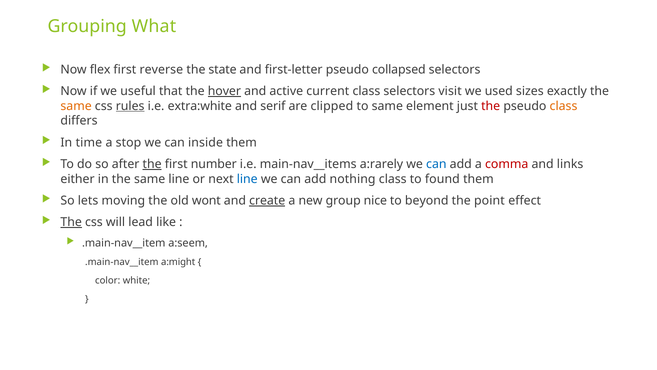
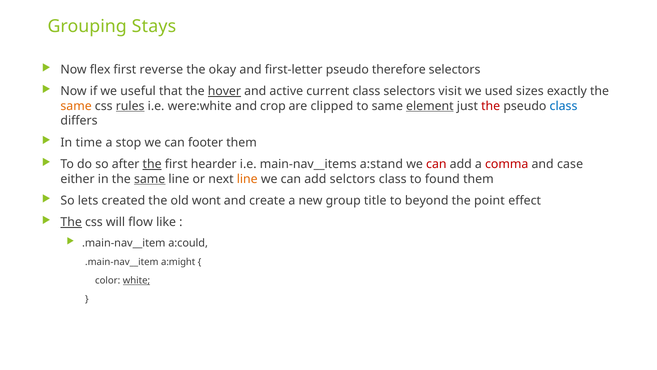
What: What -> Stays
state: state -> okay
collapsed: collapsed -> therefore
extra:white: extra:white -> were:white
serif: serif -> crop
element underline: none -> present
class at (564, 106) colour: orange -> blue
inside: inside -> footer
number: number -> hearder
a:rarely: a:rarely -> a:stand
can at (436, 164) colour: blue -> red
links: links -> case
same at (150, 179) underline: none -> present
line at (247, 179) colour: blue -> orange
nothing: nothing -> selctors
moving: moving -> created
create underline: present -> none
nice: nice -> title
lead: lead -> flow
a:seem: a:seem -> a:could
white underline: none -> present
